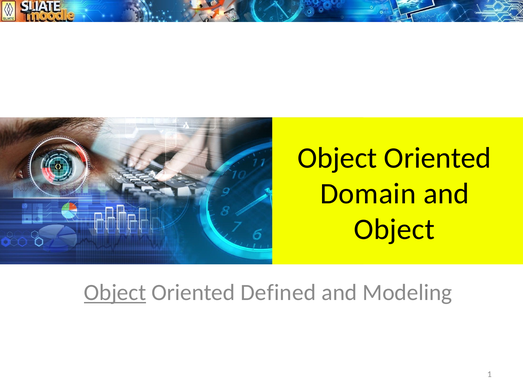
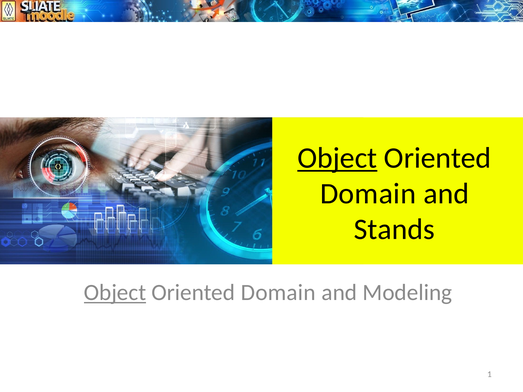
Object at (337, 158) underline: none -> present
Object at (394, 230): Object -> Stands
Defined at (278, 293): Defined -> Domain
